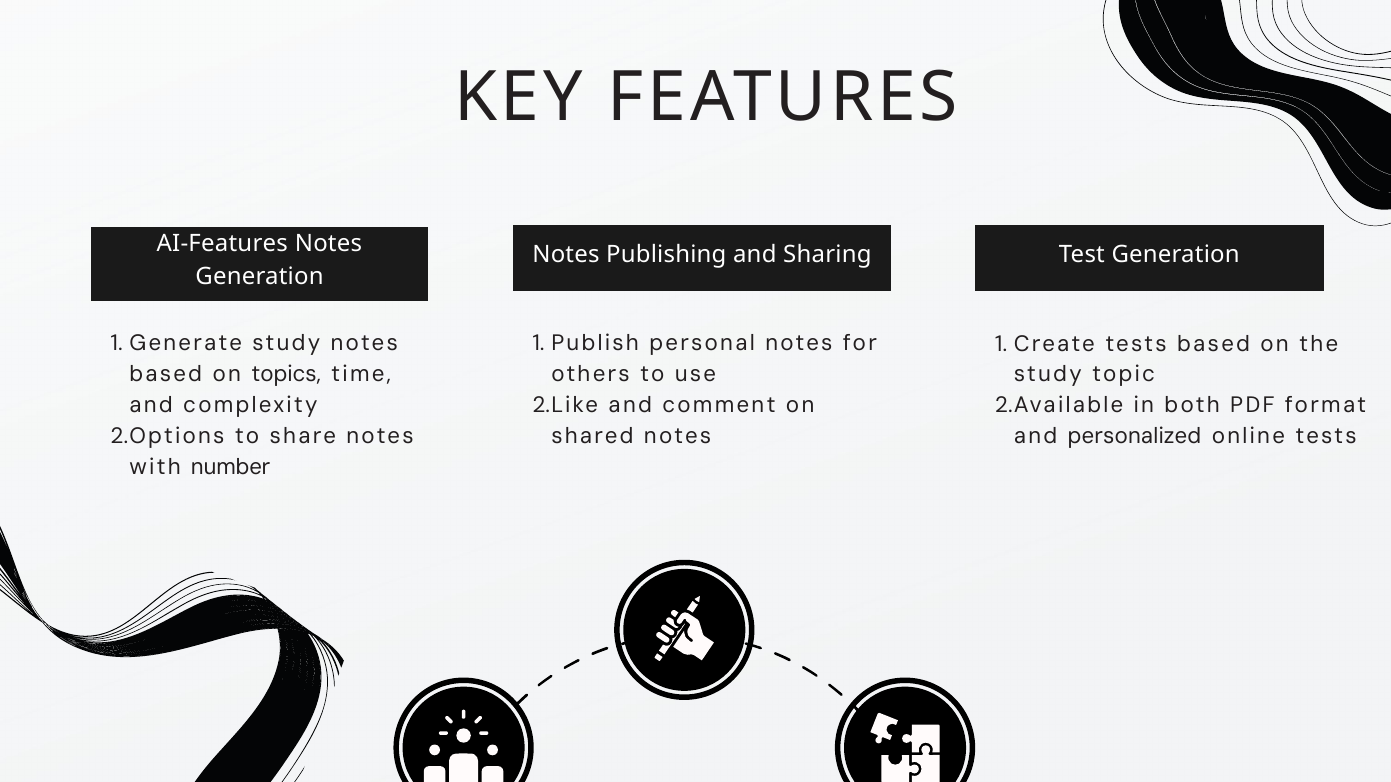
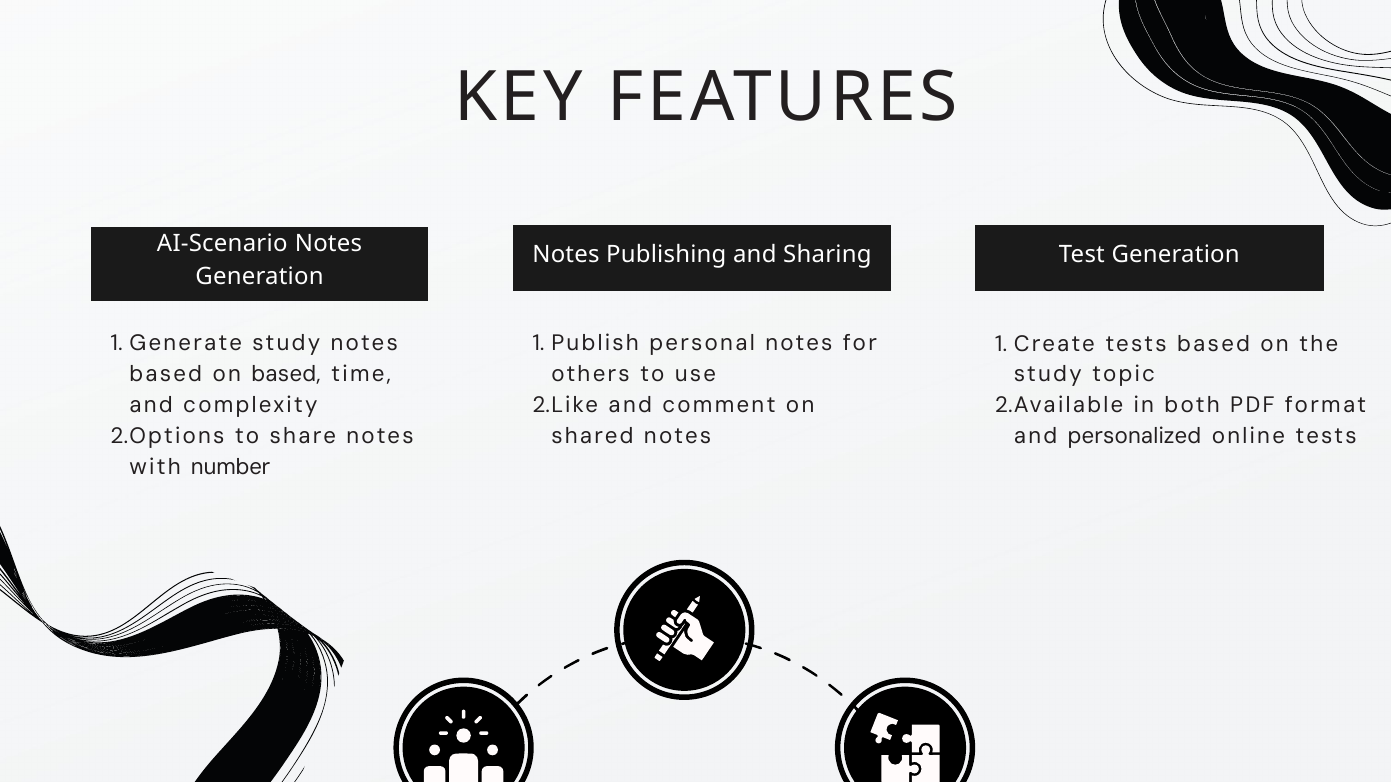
AI-Features: AI-Features -> AI-Scenario
on topics: topics -> based
